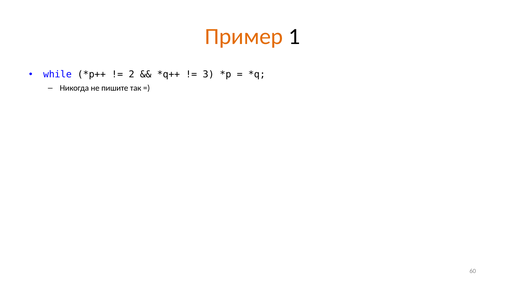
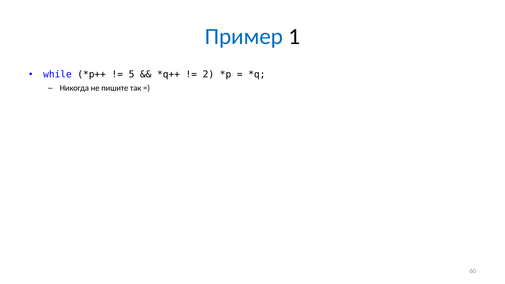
Пример colour: orange -> blue
2: 2 -> 5
3: 3 -> 2
